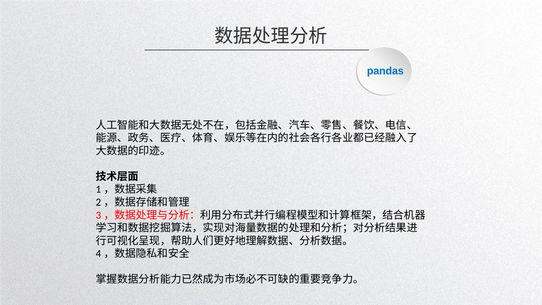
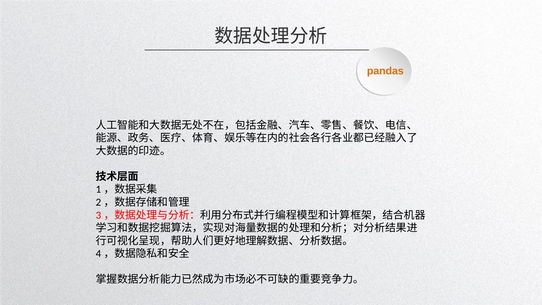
pandas colour: blue -> orange
